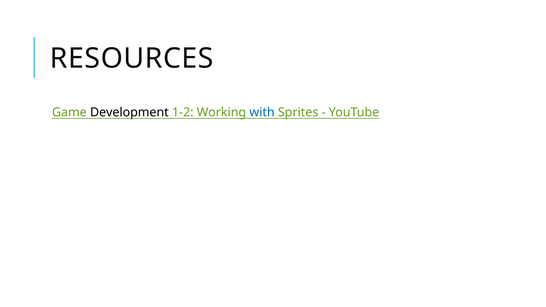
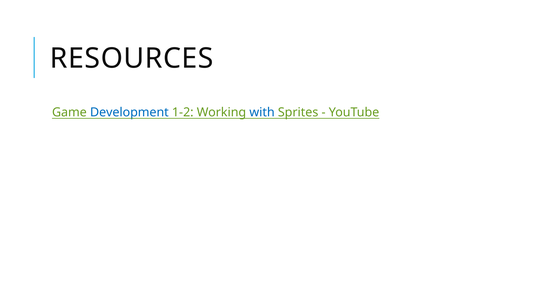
Development colour: black -> blue
